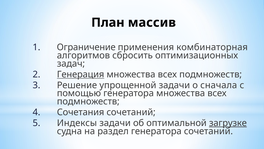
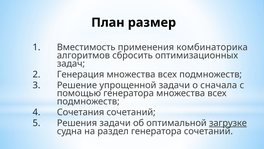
массив: массив -> размер
Ограничение: Ограничение -> Вместимость
комбинаторная: комбинаторная -> комбинаторика
Генерация underline: present -> none
Индексы: Индексы -> Решения
